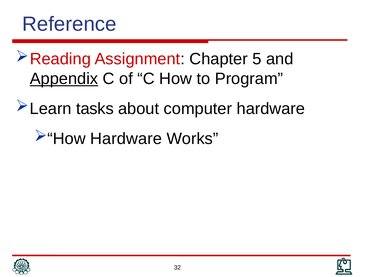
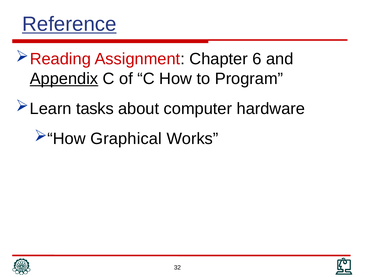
Reference underline: none -> present
5: 5 -> 6
Hardware at (126, 138): Hardware -> Graphical
